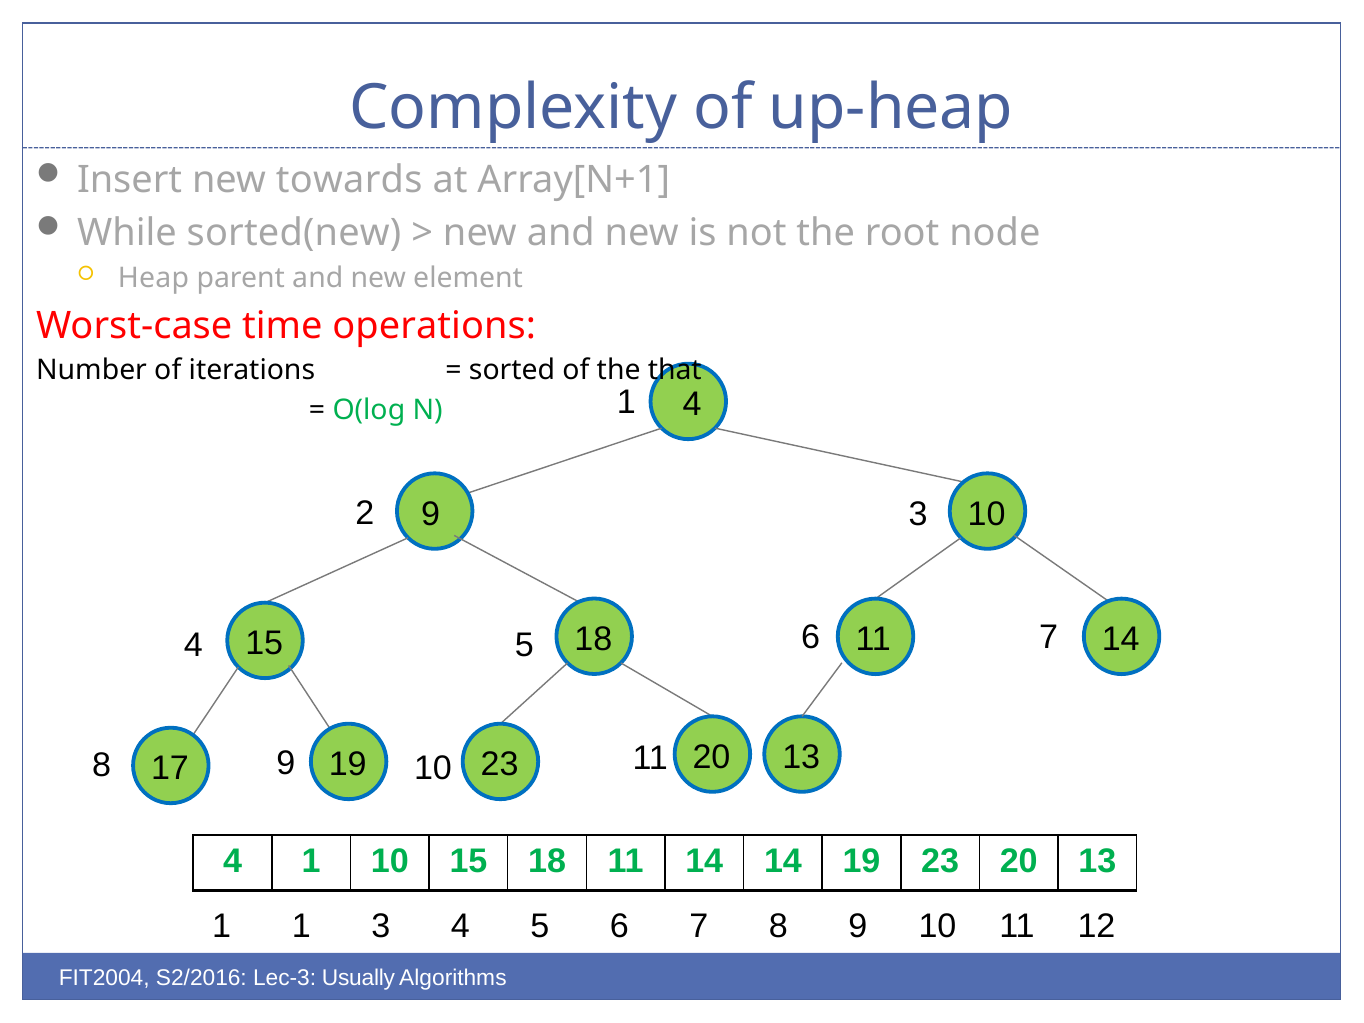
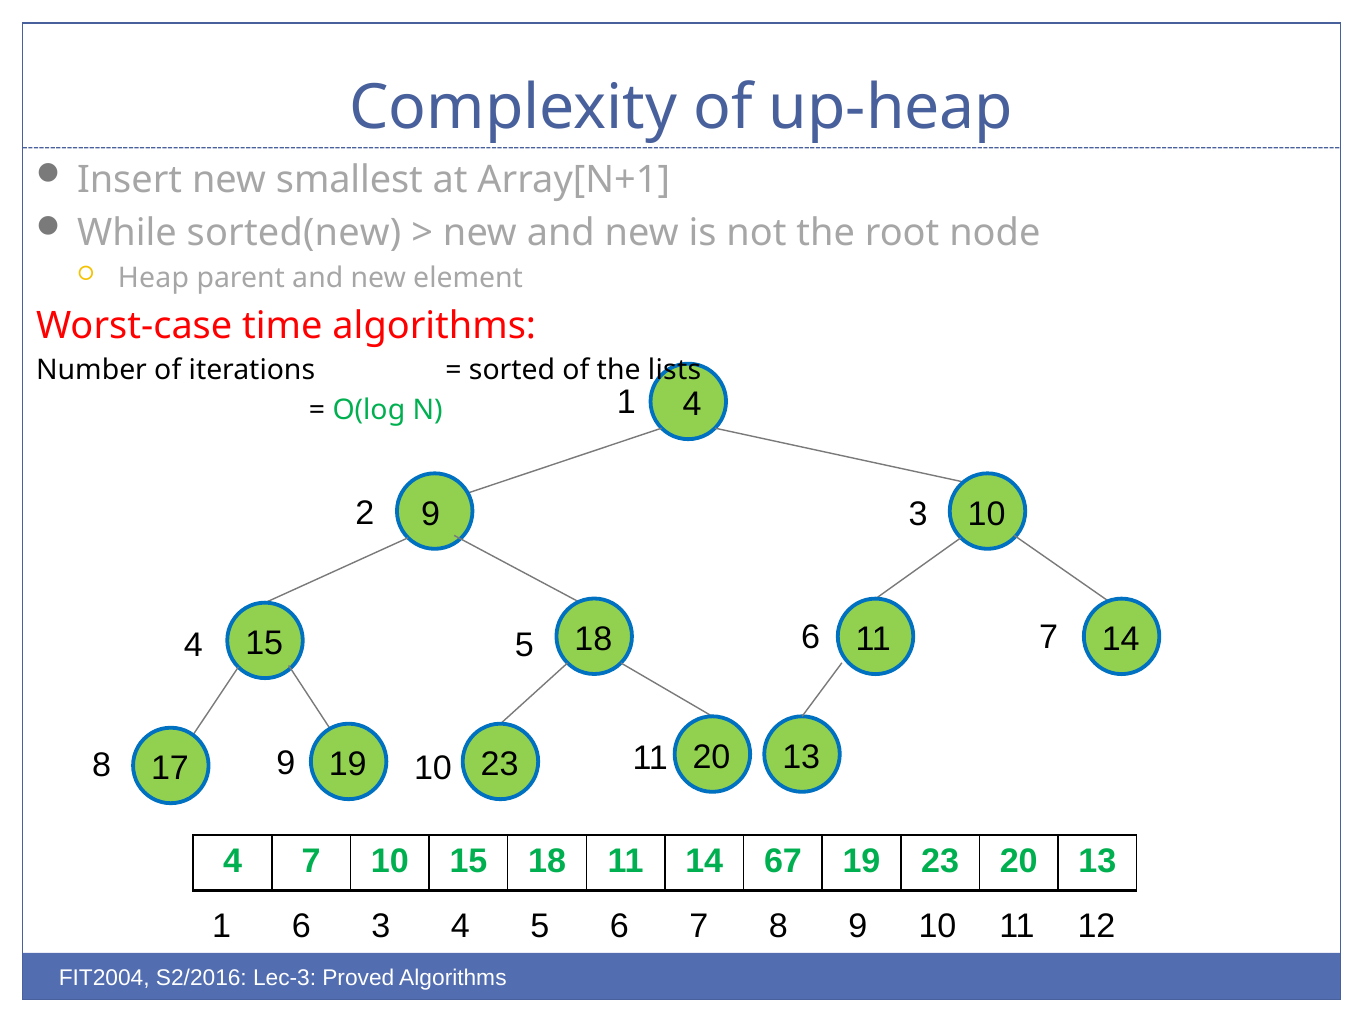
towards: towards -> smallest
time operations: operations -> algorithms
that: that -> lists
4 1: 1 -> 7
14 14: 14 -> 67
1 1: 1 -> 6
Usually: Usually -> Proved
